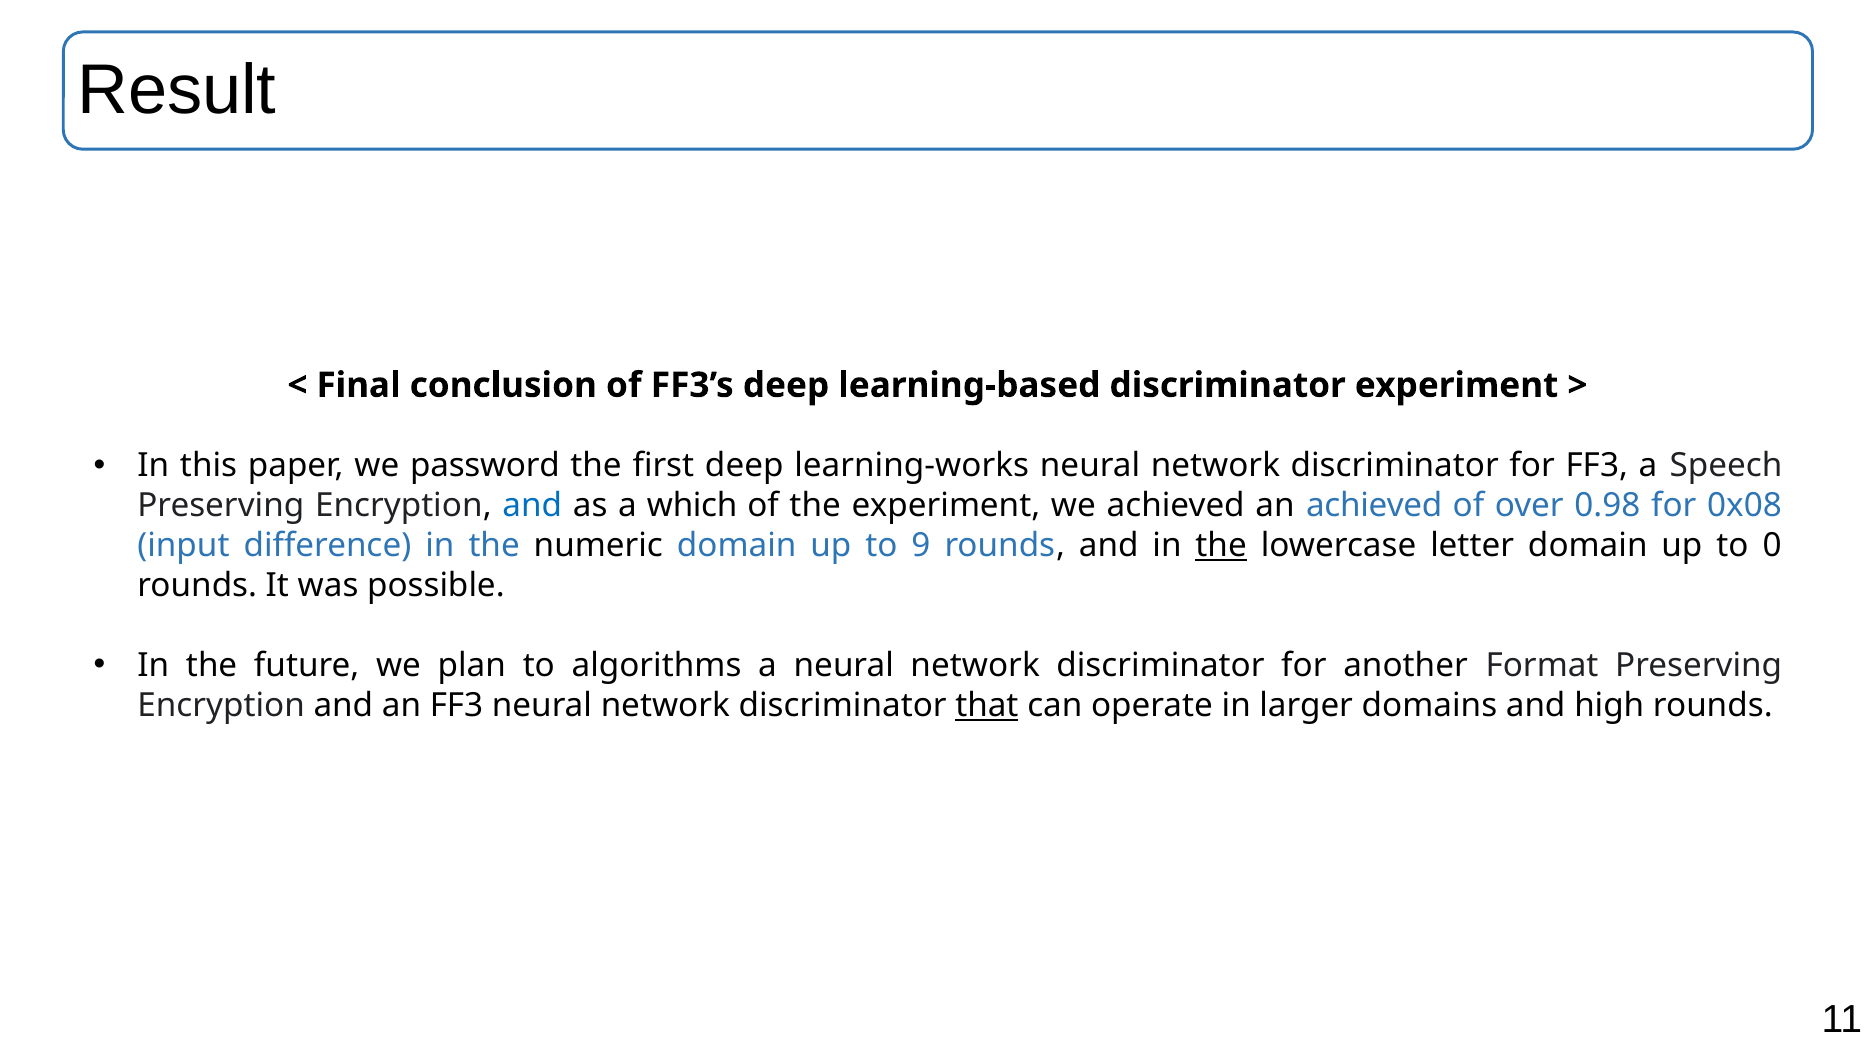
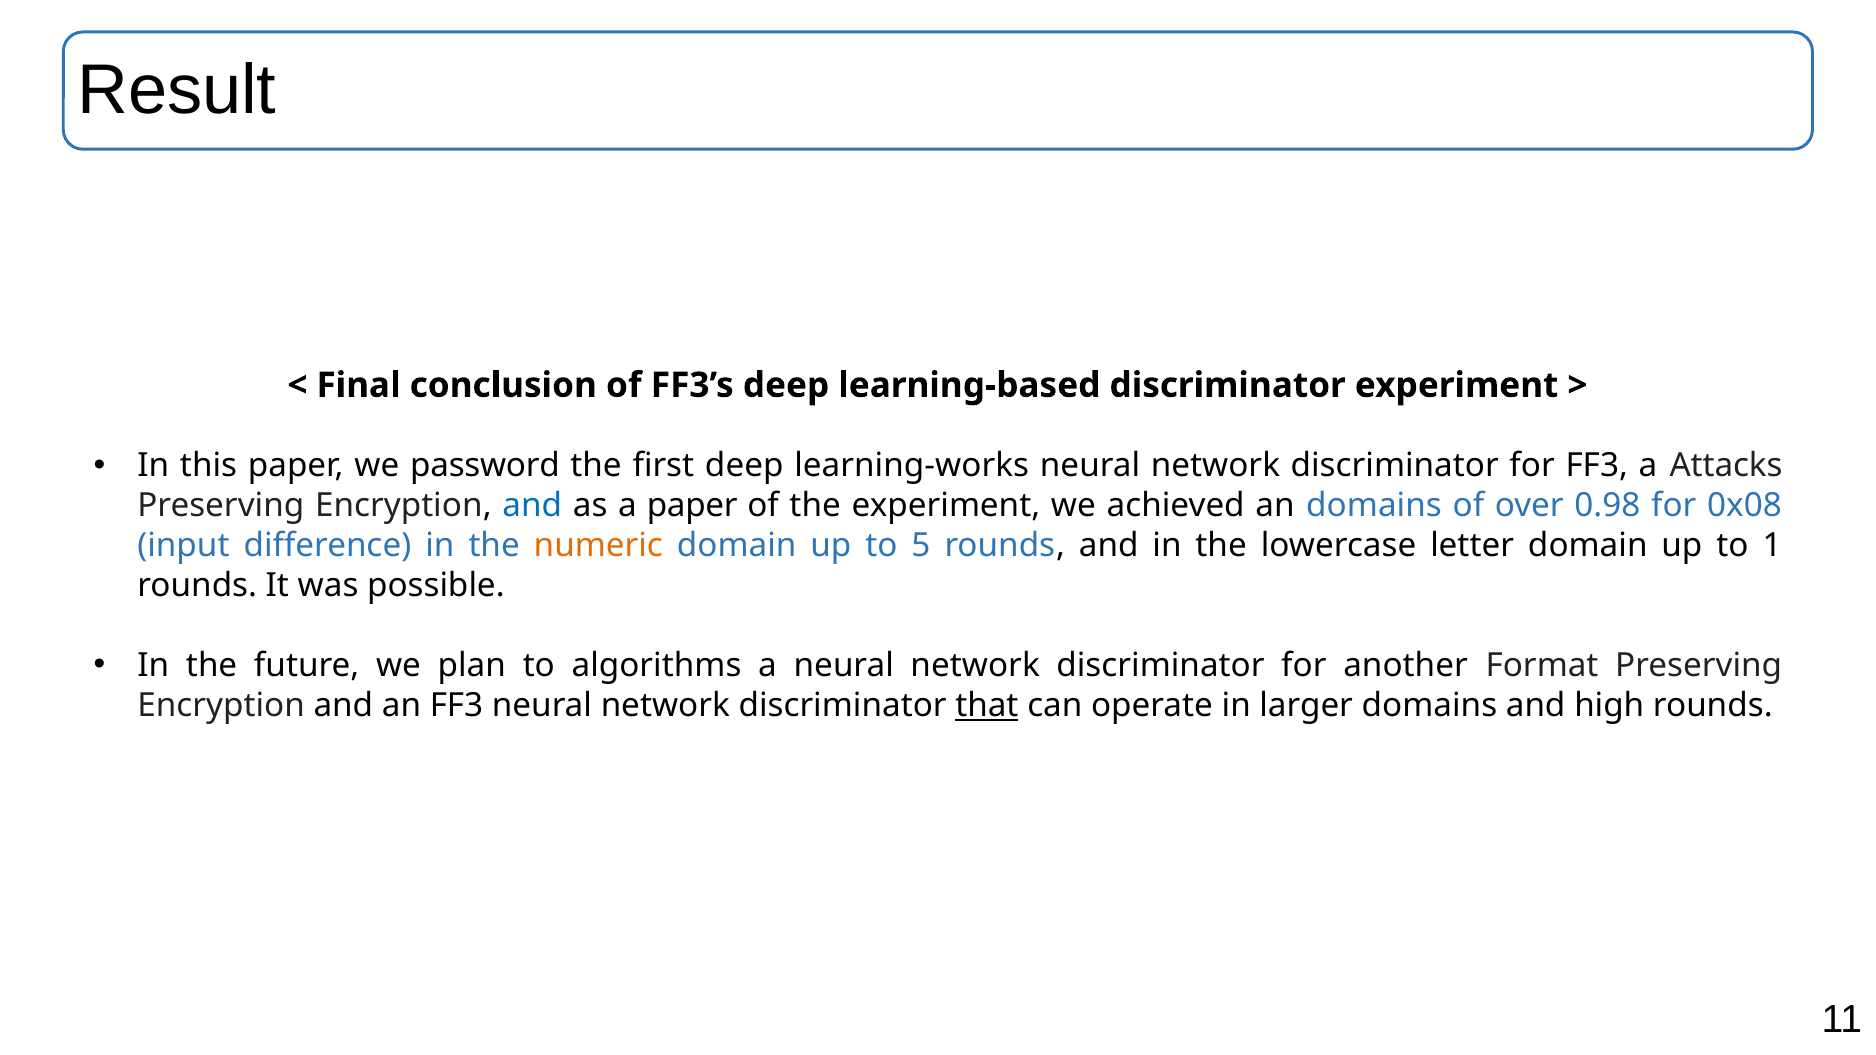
Speech: Speech -> Attacks
a which: which -> paper
an achieved: achieved -> domains
numeric colour: black -> orange
9: 9 -> 5
the at (1221, 546) underline: present -> none
0: 0 -> 1
